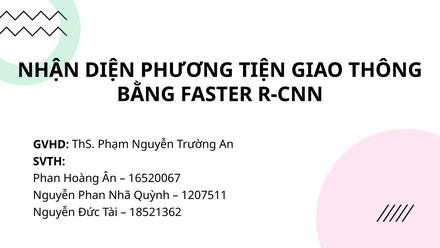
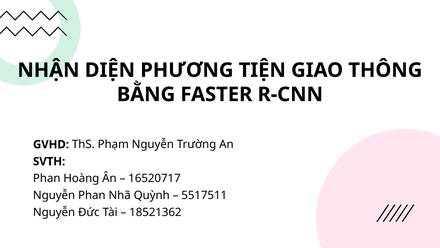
16520067: 16520067 -> 16520717
1207511: 1207511 -> 5517511
